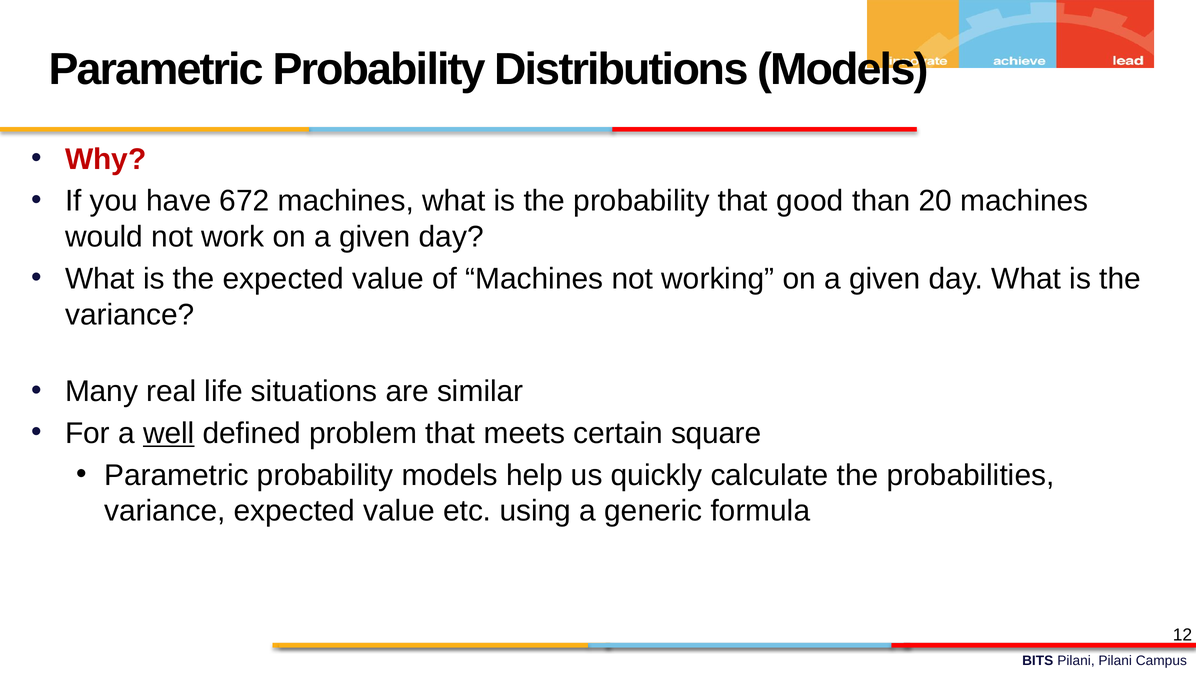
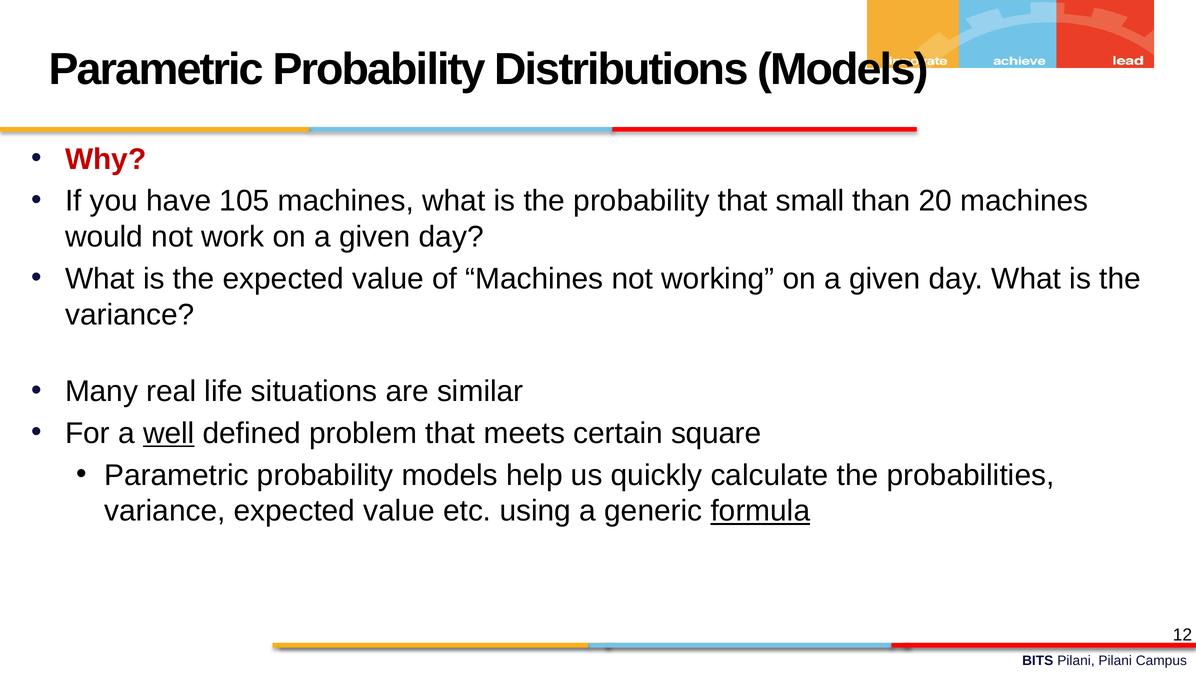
672: 672 -> 105
good: good -> small
formula underline: none -> present
